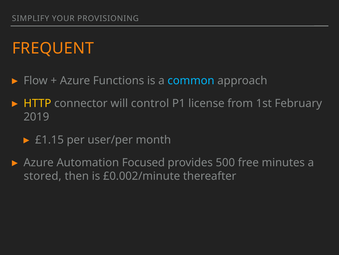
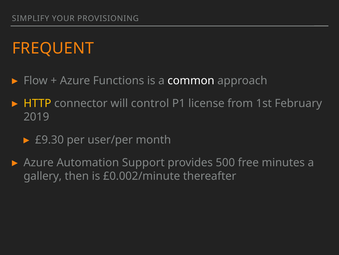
common colour: light blue -> white
£1.15: £1.15 -> £9.30
Focused: Focused -> Support
stored: stored -> gallery
